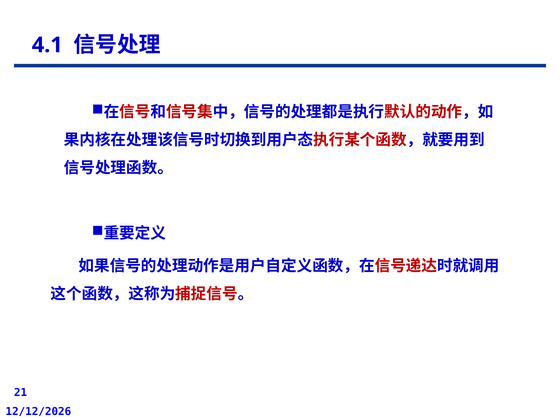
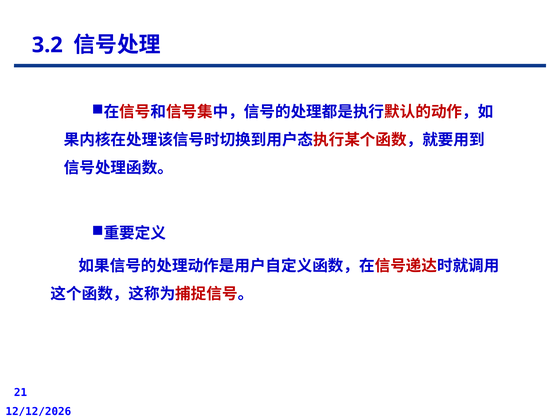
4.1: 4.1 -> 3.2
